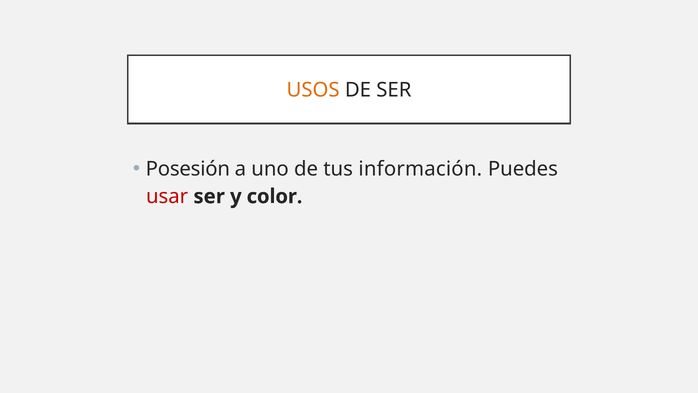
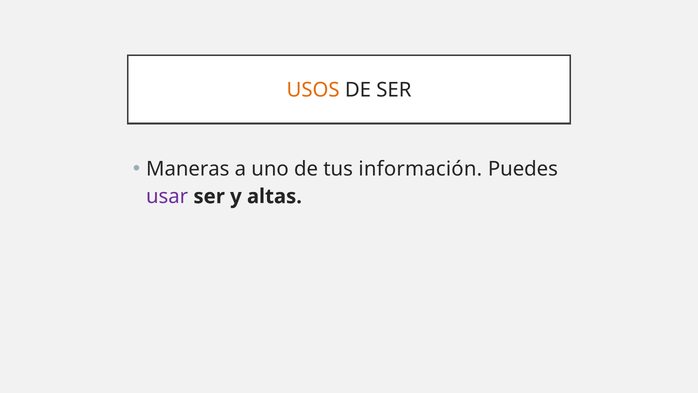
Posesión: Posesión -> Maneras
usar colour: red -> purple
color: color -> altas
